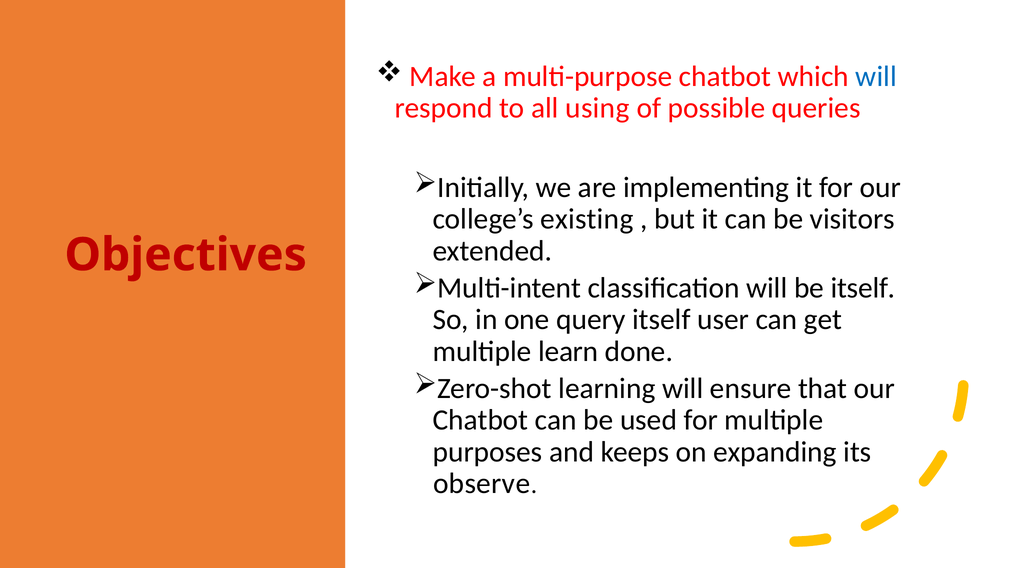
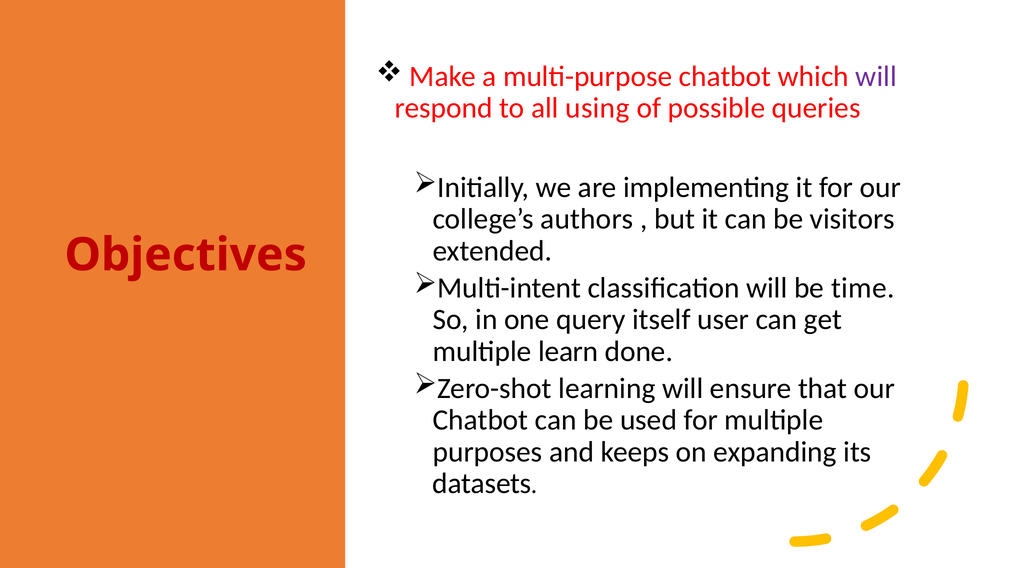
will at (876, 76) colour: blue -> purple
existing: existing -> authors
be itself: itself -> time
observe: observe -> datasets
